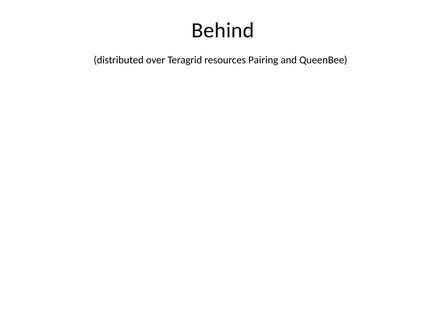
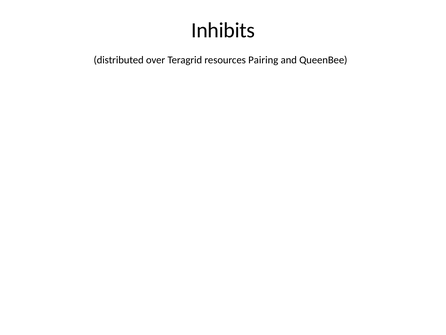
Behind: Behind -> Inhibits
